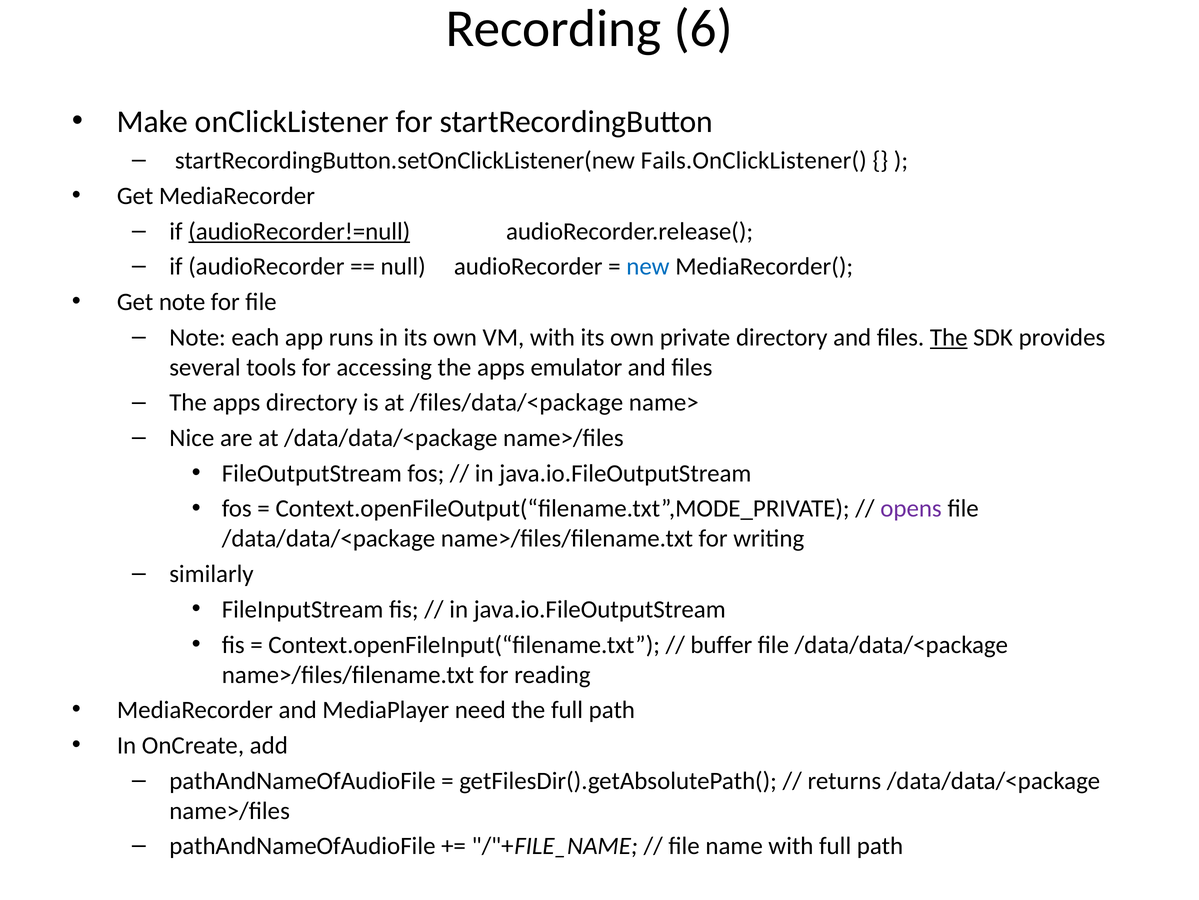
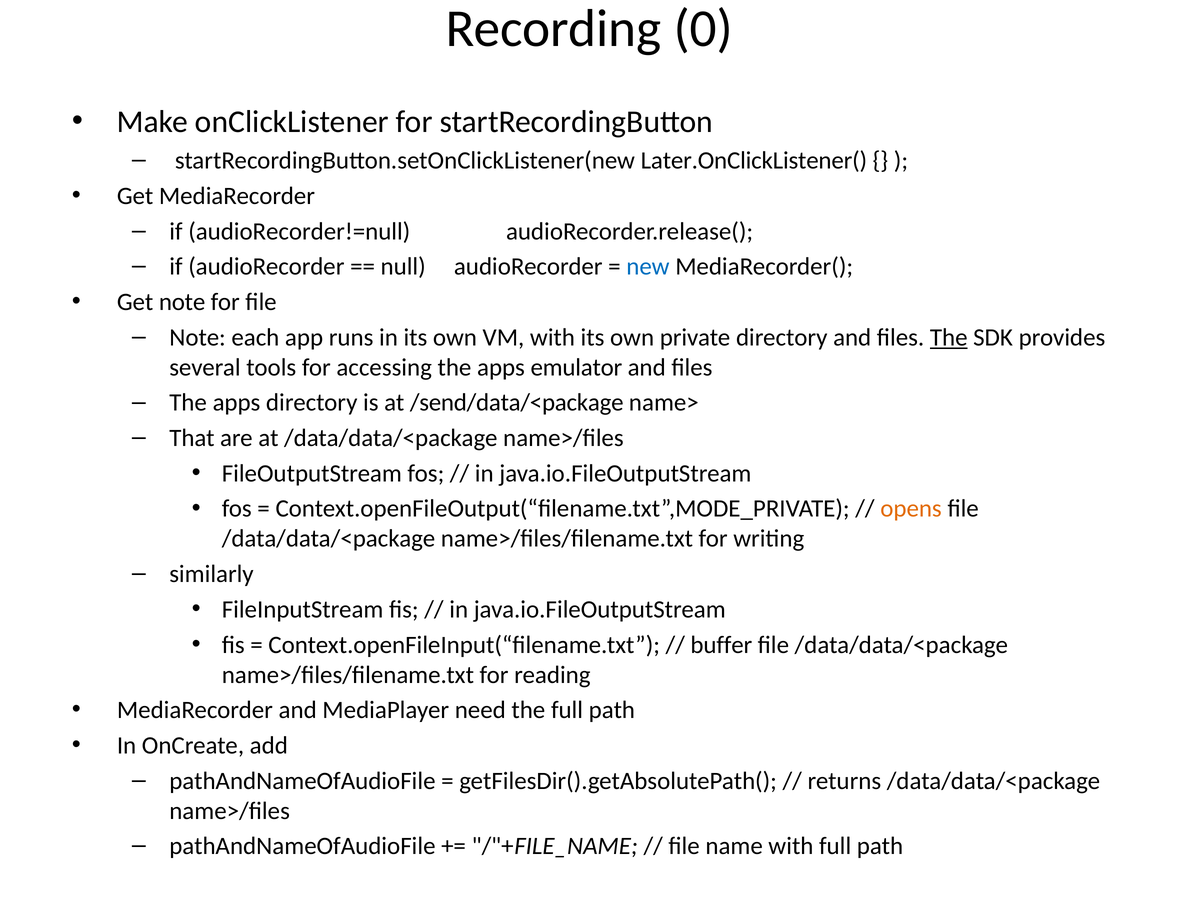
6: 6 -> 0
Fails.OnClickListener(: Fails.OnClickListener( -> Later.OnClickListener(
audioRecorder!=null underline: present -> none
/files/data/<package: /files/data/<package -> /send/data/<package
Nice: Nice -> That
opens colour: purple -> orange
